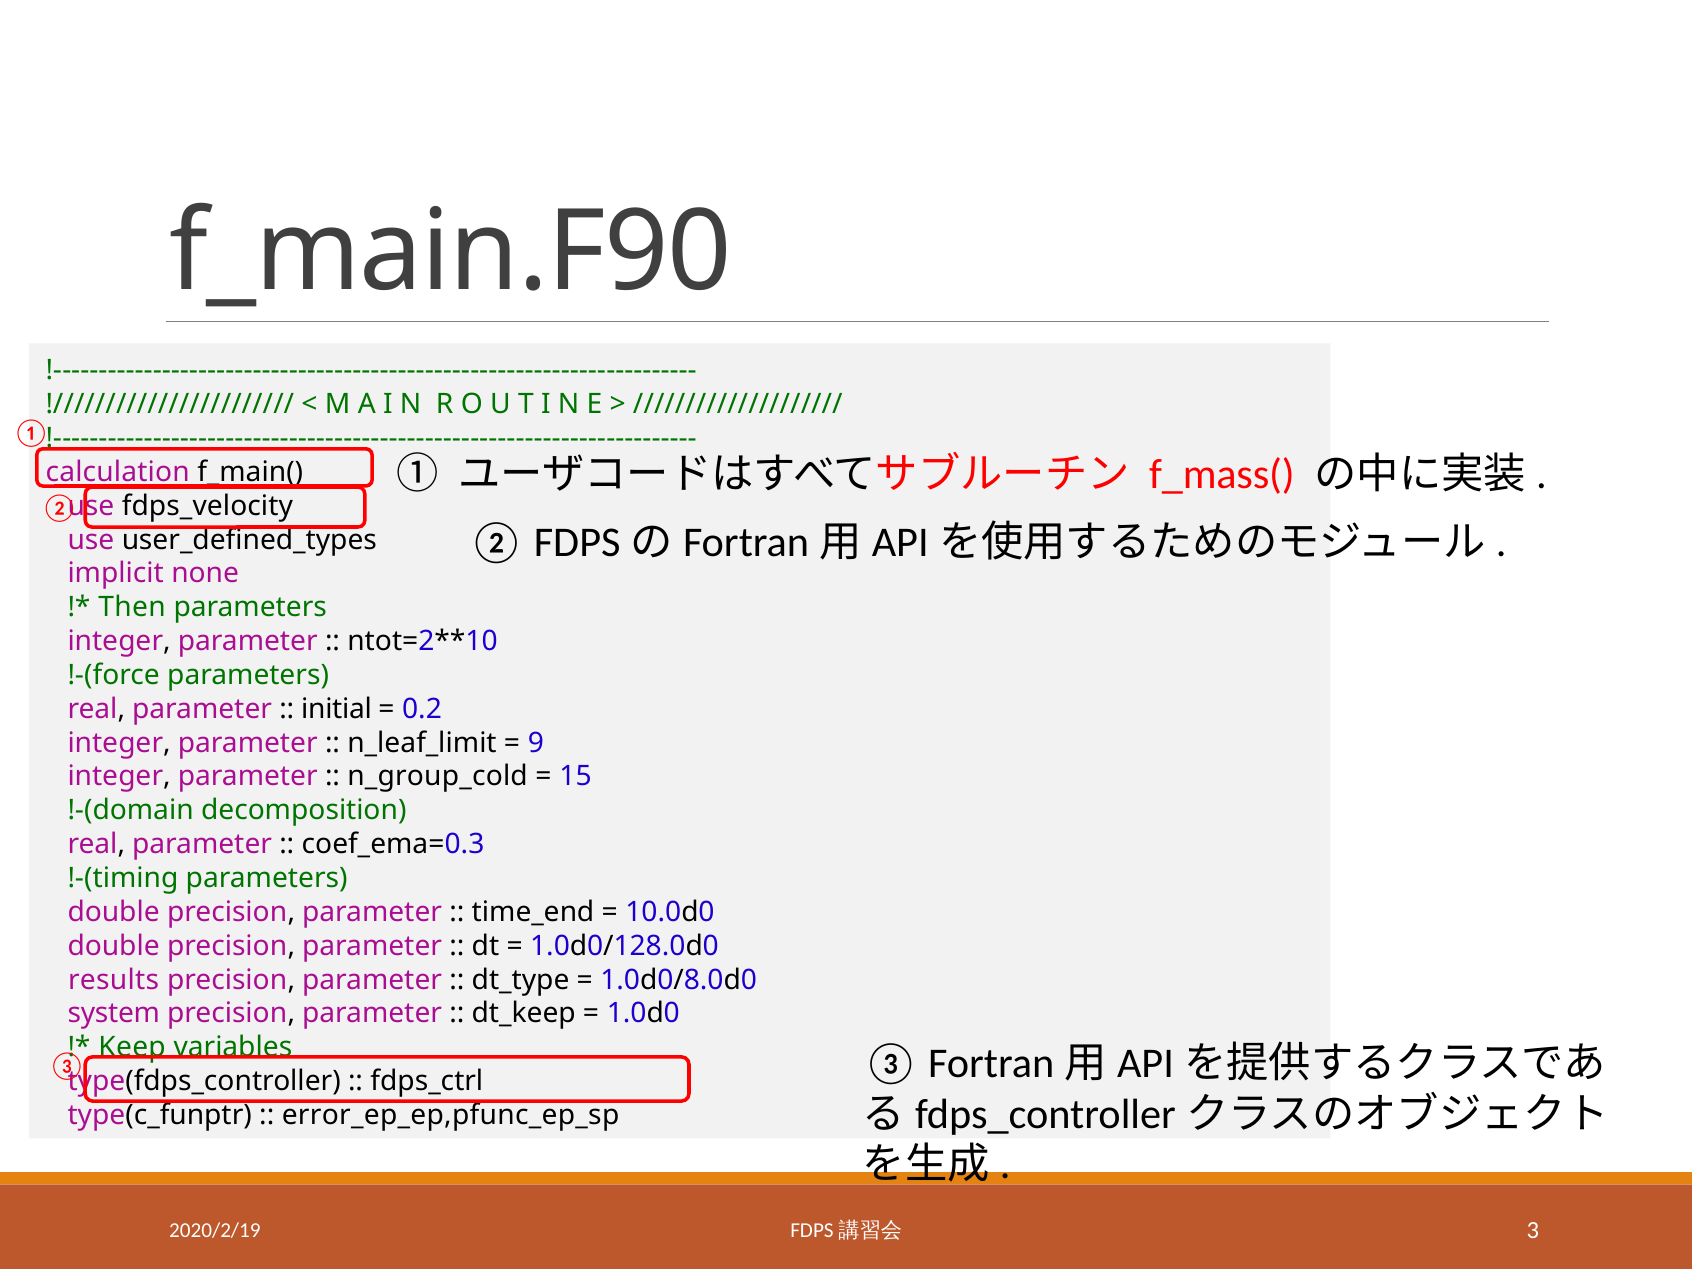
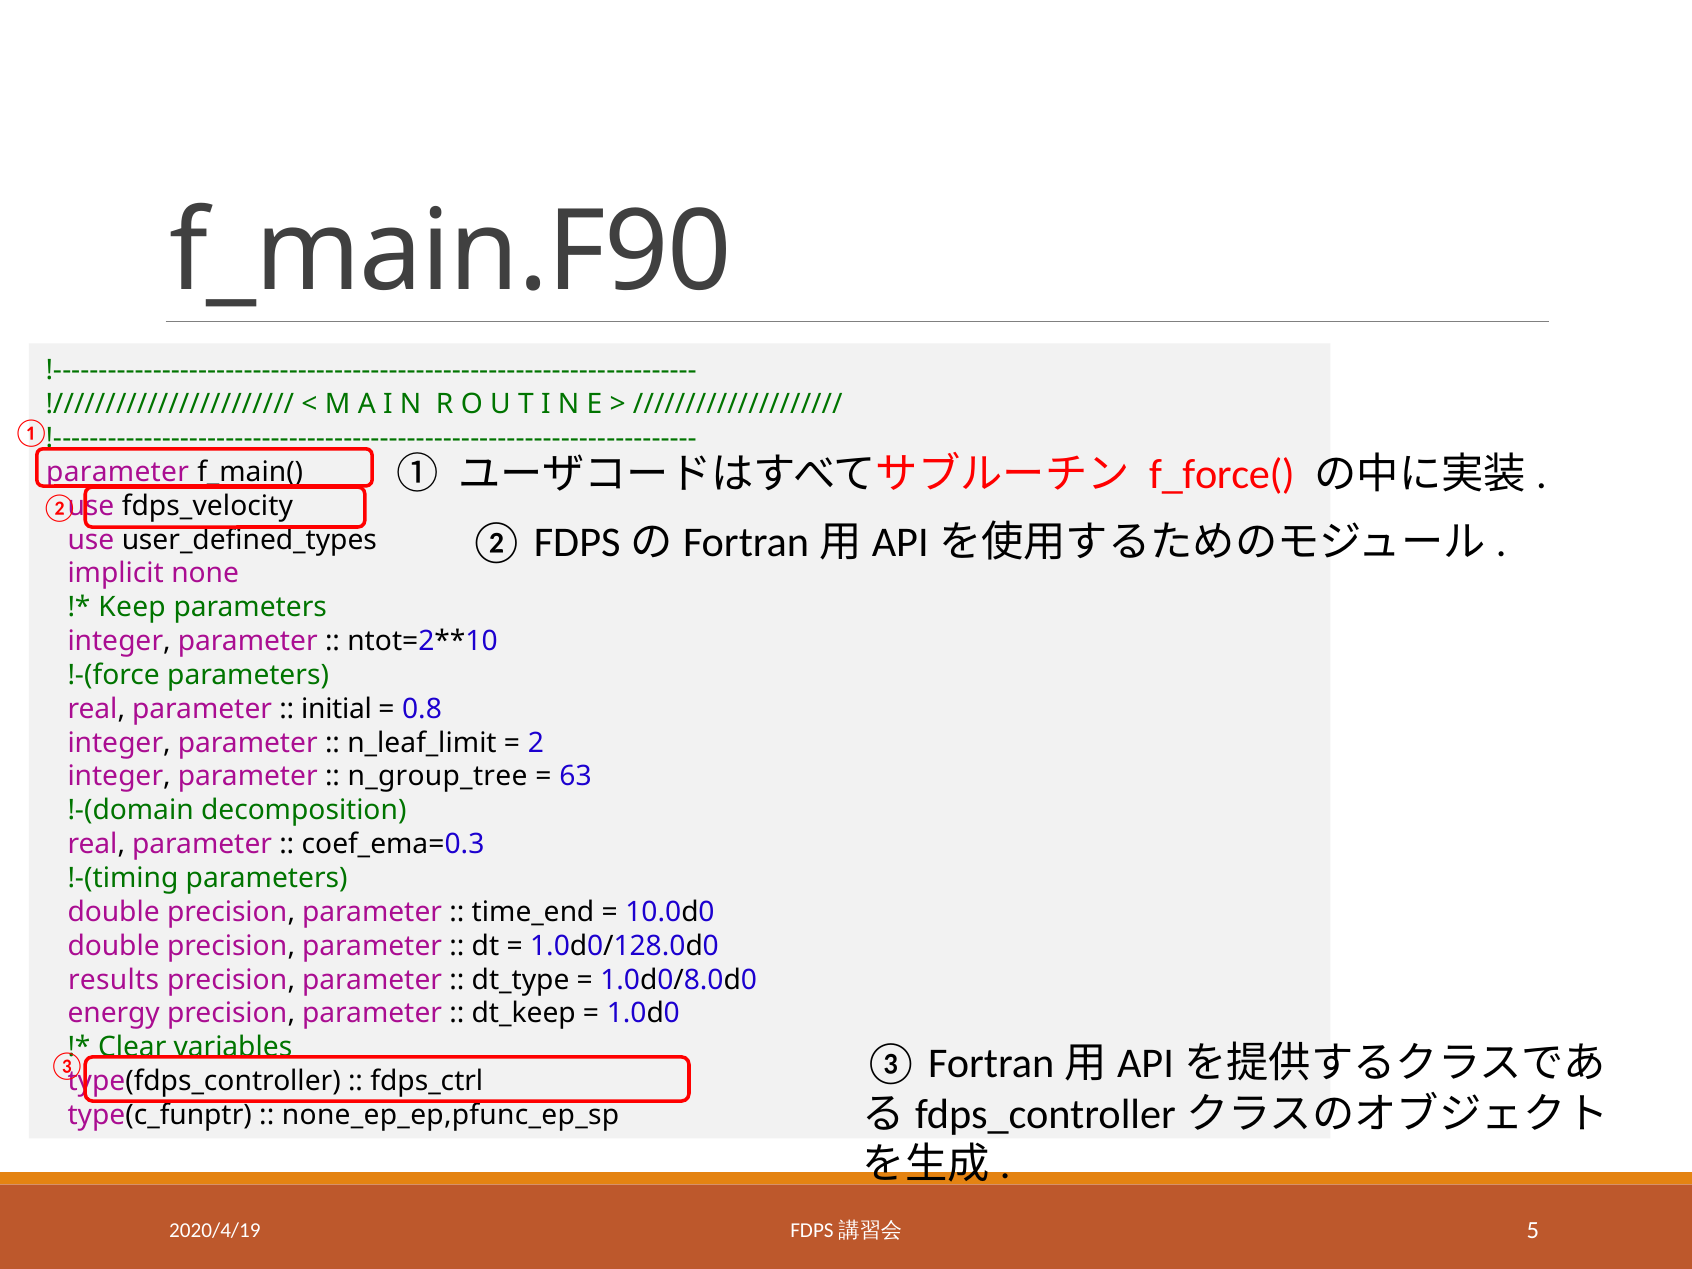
f_mass(: f_mass( -> f_force(
calculation at (118, 472): calculation -> parameter
Then: Then -> Keep
0.2: 0.2 -> 0.8
9: 9 -> 2
n_group_cold: n_group_cold -> n_group_tree
15: 15 -> 63
system: system -> energy
Keep: Keep -> Clear
error_ep_ep,pfunc_ep_sp: error_ep_ep,pfunc_ep_sp -> none_ep_ep,pfunc_ep_sp
2020/2/19: 2020/2/19 -> 2020/4/19
3: 3 -> 5
